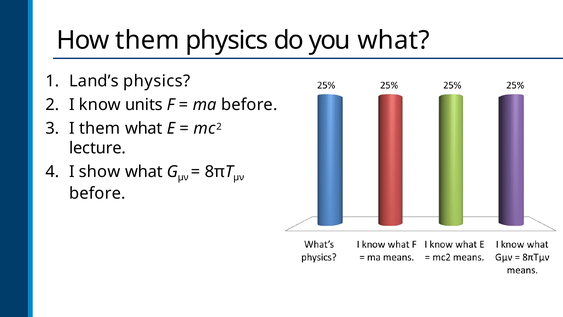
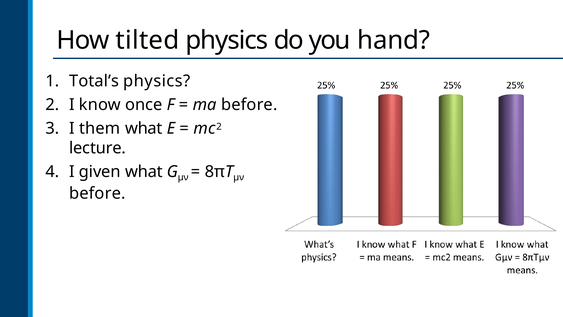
How them: them -> tilted
you what: what -> hand
Land’s: Land’s -> Total’s
units: units -> once
show: show -> given
